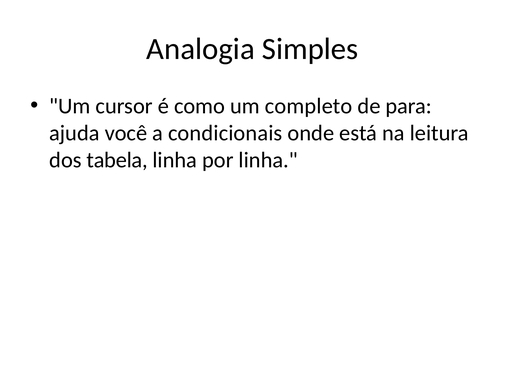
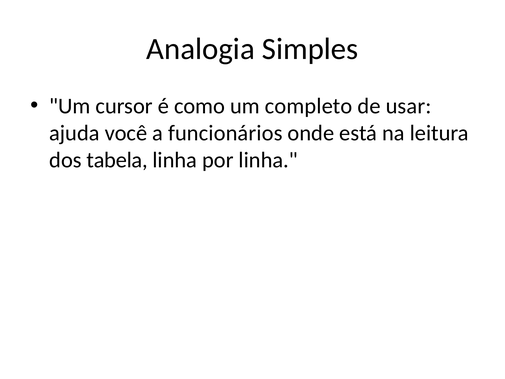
para: para -> usar
condicionais: condicionais -> funcionários
